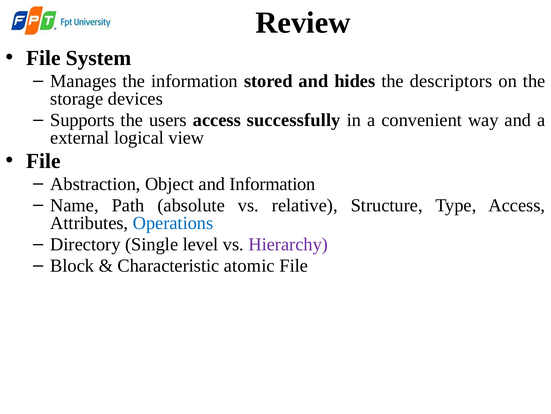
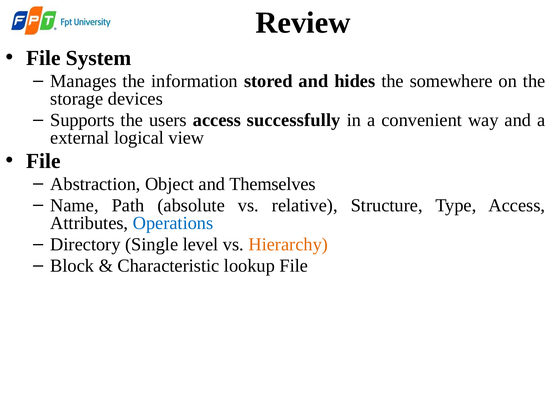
descriptors: descriptors -> somewhere
and Information: Information -> Themselves
Hierarchy colour: purple -> orange
atomic: atomic -> lookup
